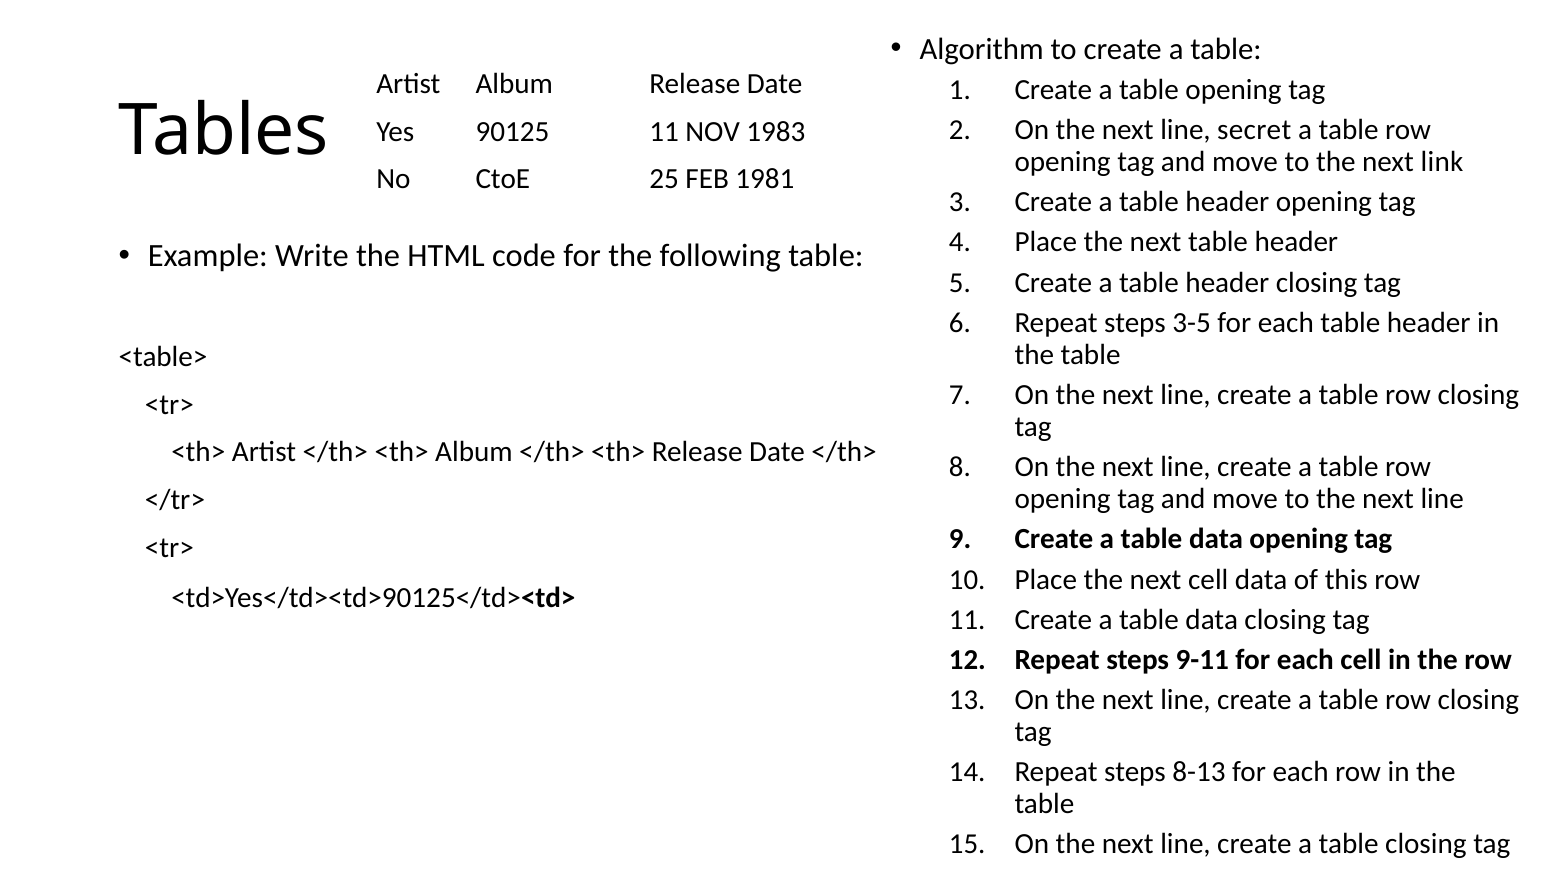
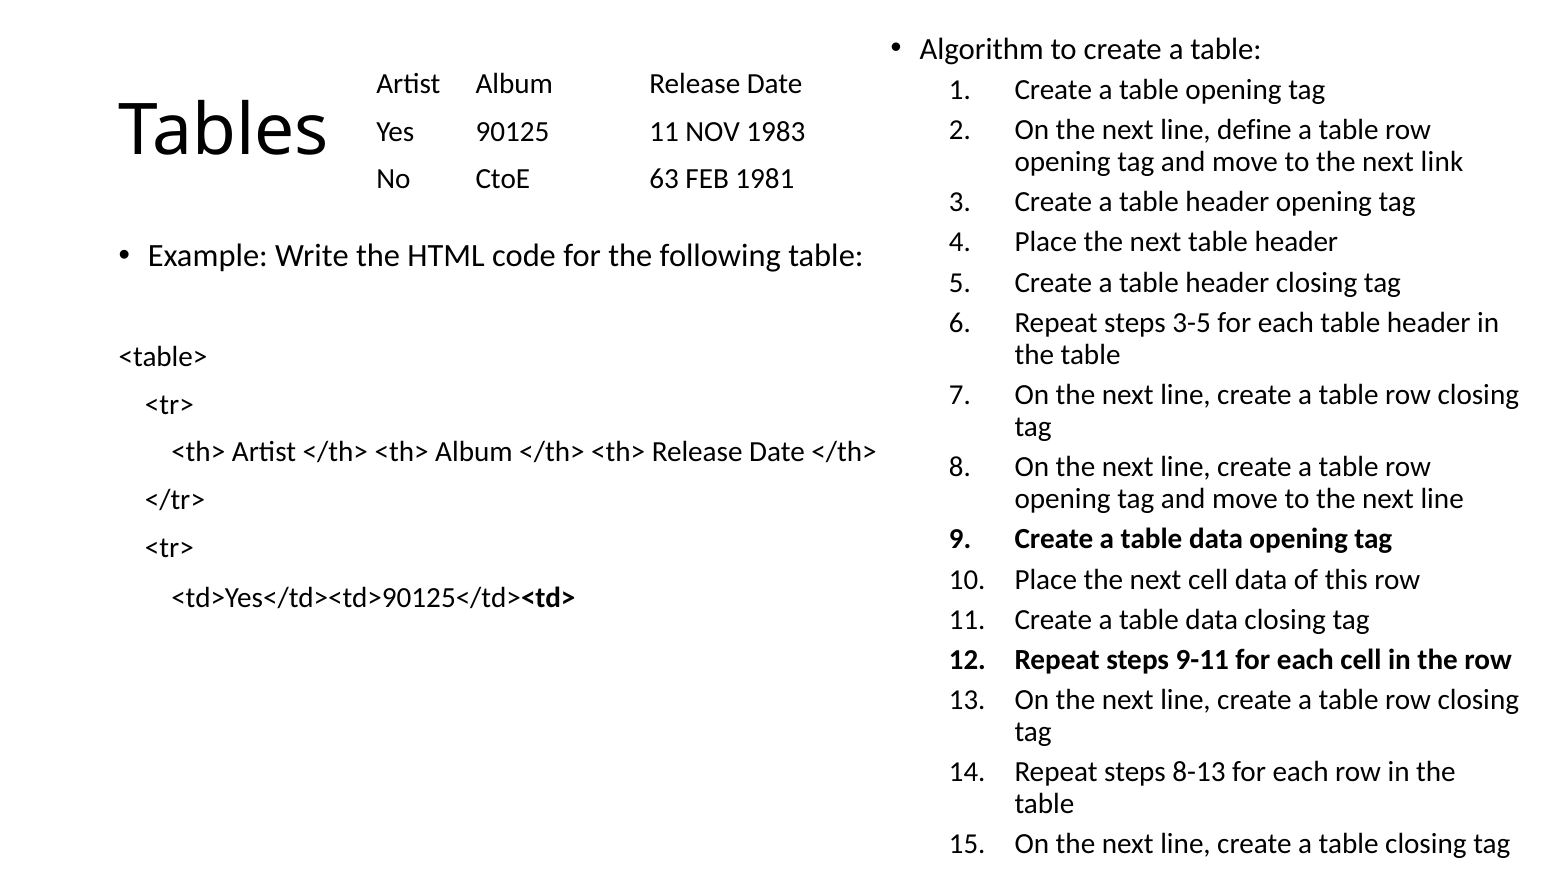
secret: secret -> define
25: 25 -> 63
